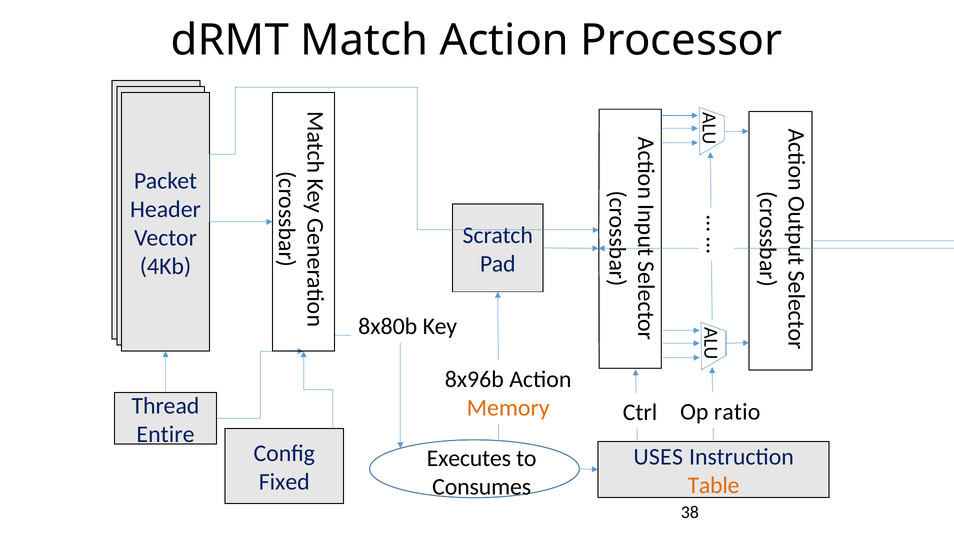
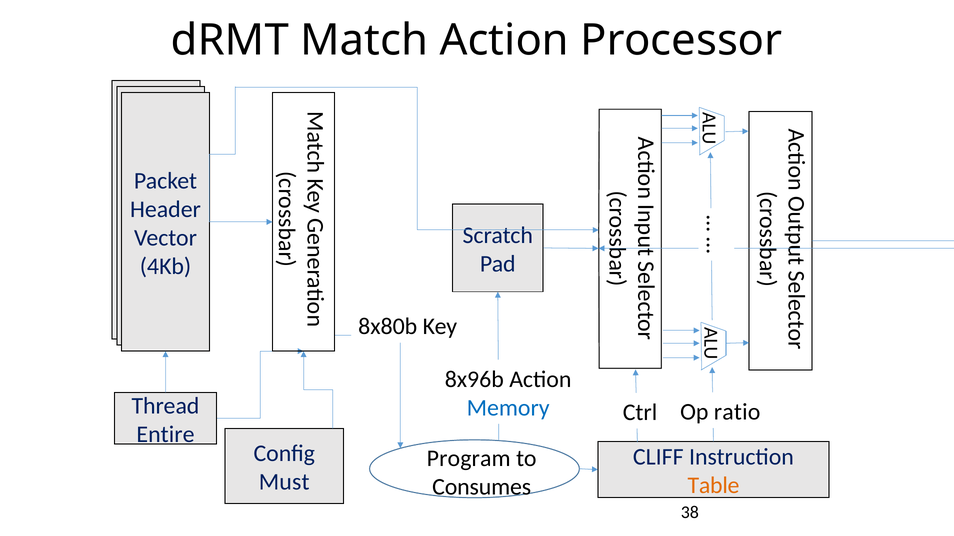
Memory colour: orange -> blue
USES: USES -> CLIFF
Executes: Executes -> Program
Fixed: Fixed -> Must
